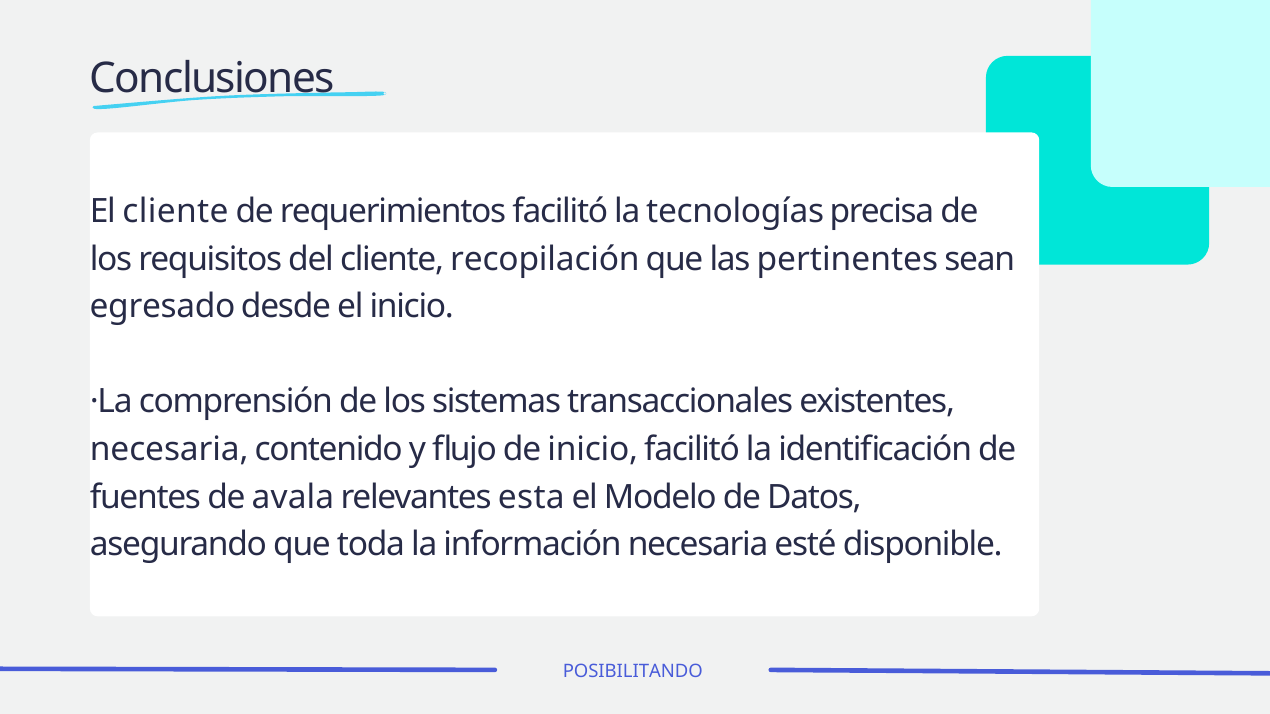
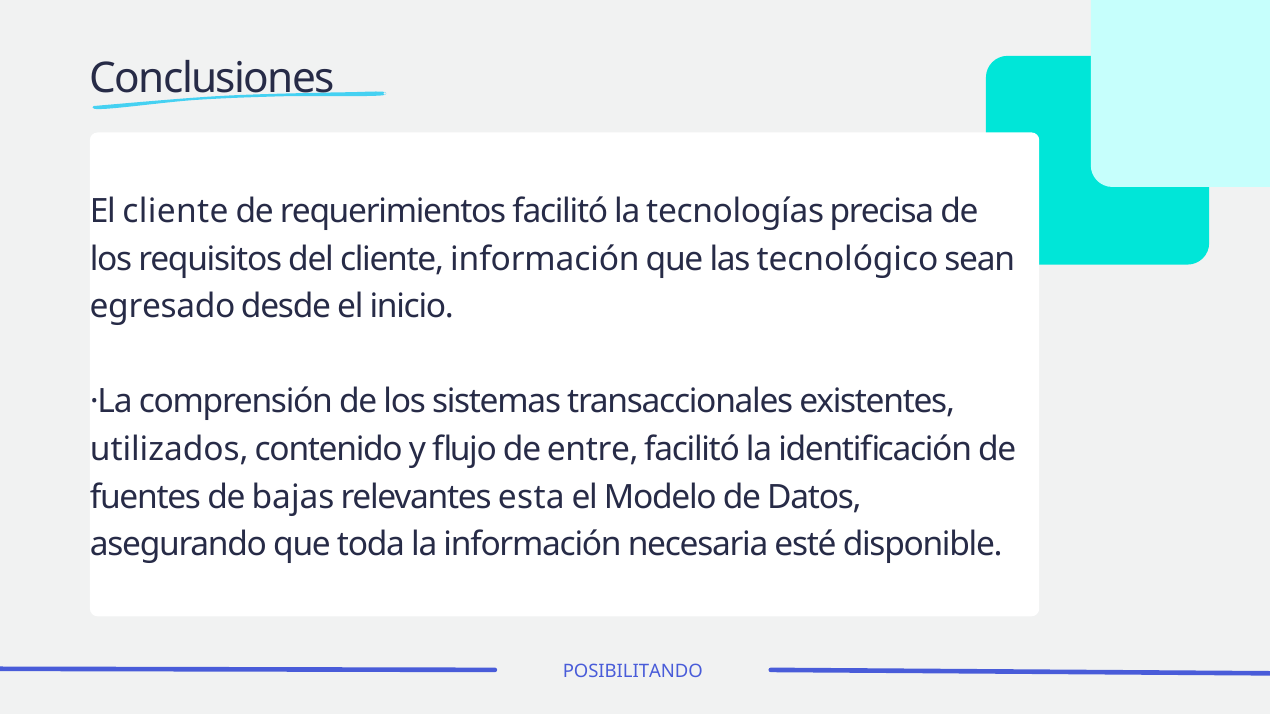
cliente recopilación: recopilación -> información
pertinentes: pertinentes -> tecnológico
necesaria at (169, 450): necesaria -> utilizados
de inicio: inicio -> entre
avala: avala -> bajas
